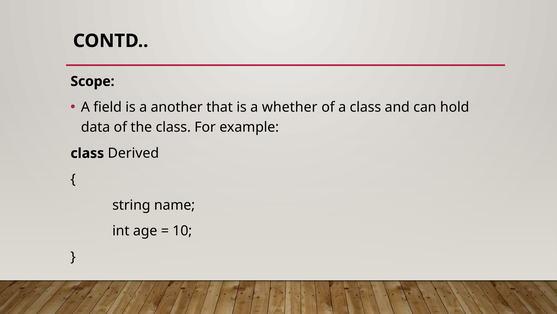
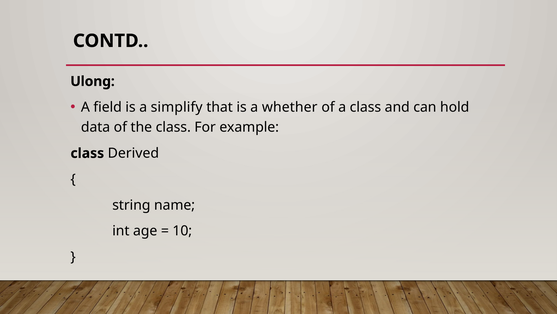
Scope: Scope -> Ulong
another: another -> simplify
